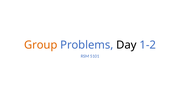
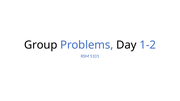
Group colour: orange -> black
